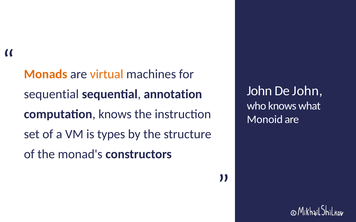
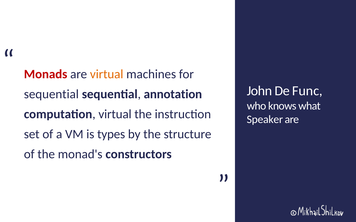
Monads colour: orange -> red
De John: John -> Func
computation knows: knows -> virtual
Monoid: Monoid -> Speaker
